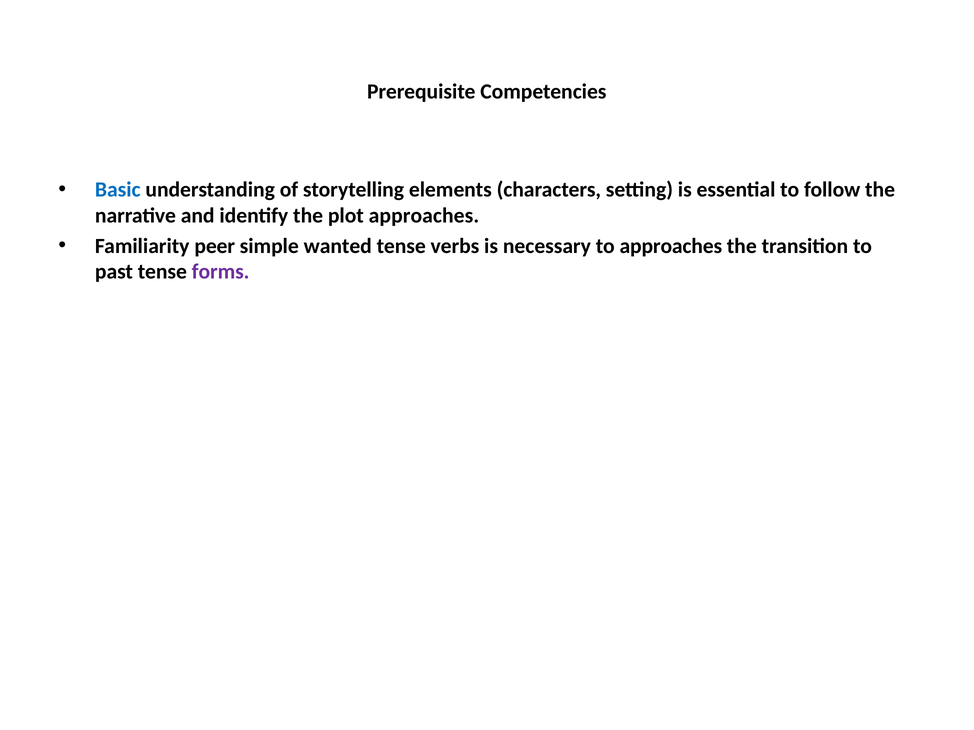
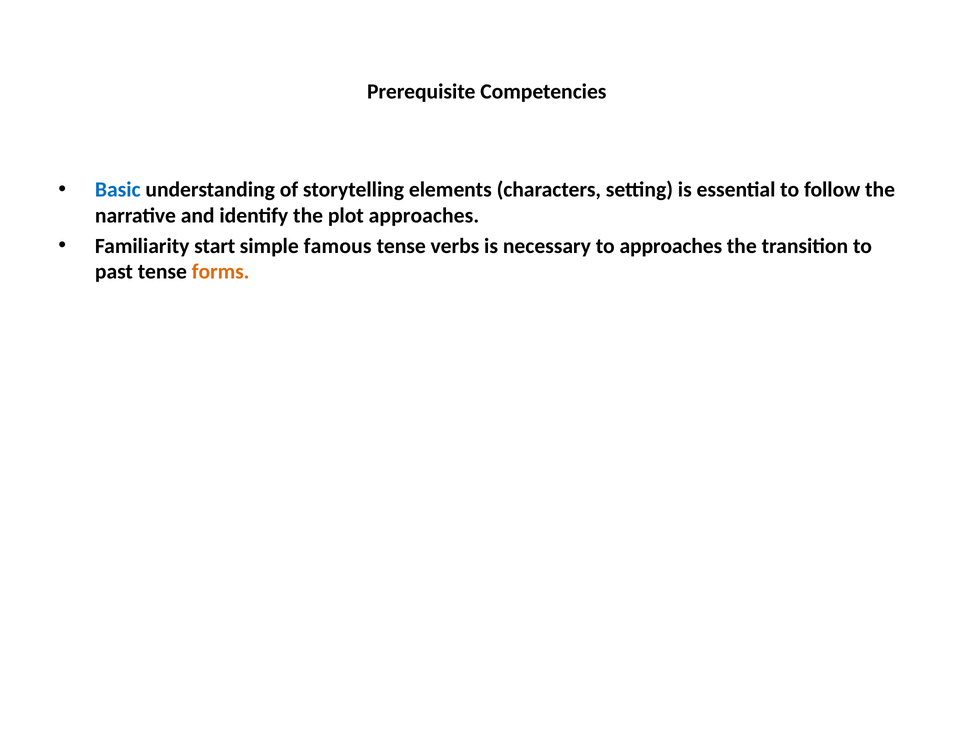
peer: peer -> start
wanted: wanted -> famous
forms colour: purple -> orange
